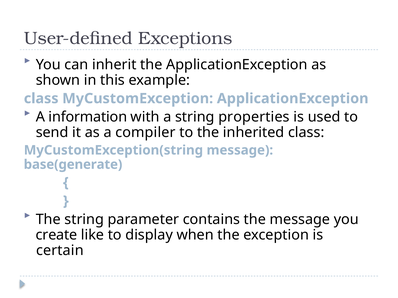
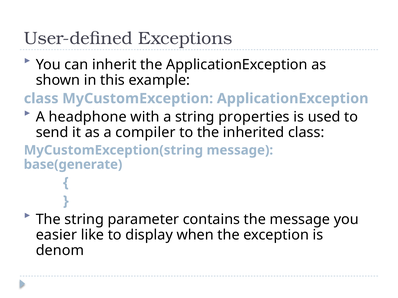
information: information -> headphone
create: create -> easier
certain: certain -> denom
